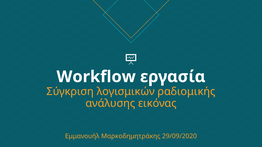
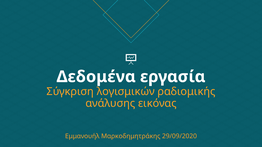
Workflow: Workflow -> Δεδομένα
